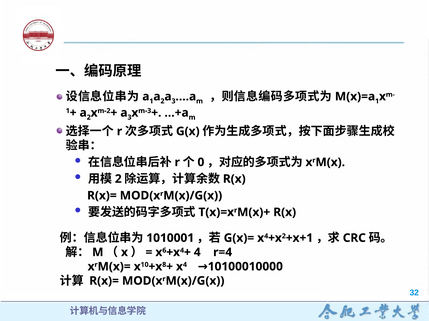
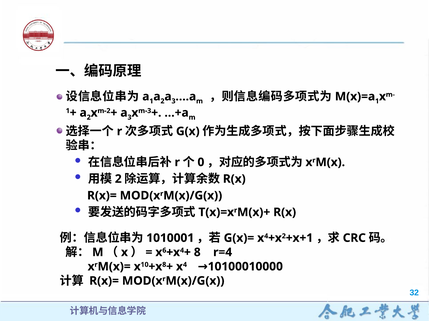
4: 4 -> 8
